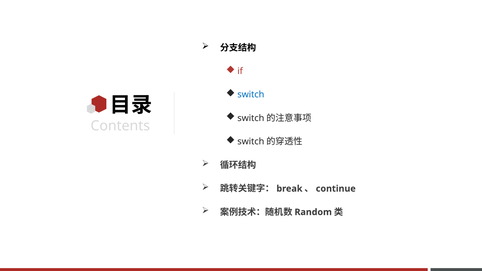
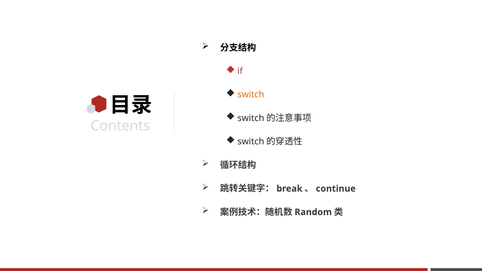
switch colour: blue -> orange
